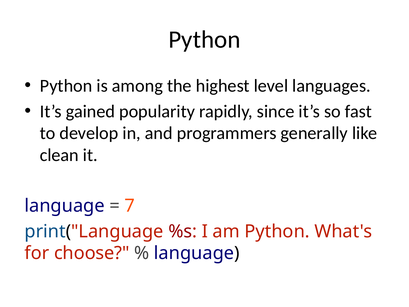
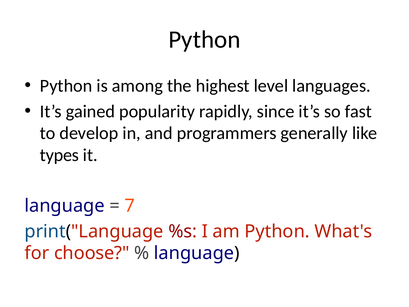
clean: clean -> types
